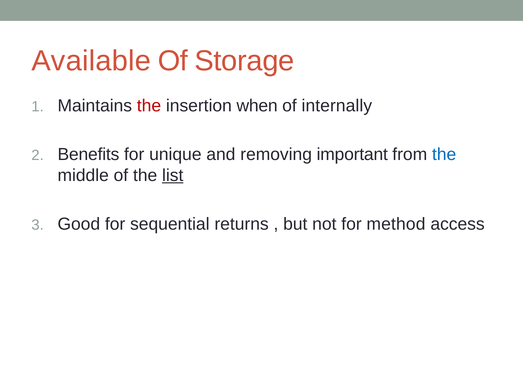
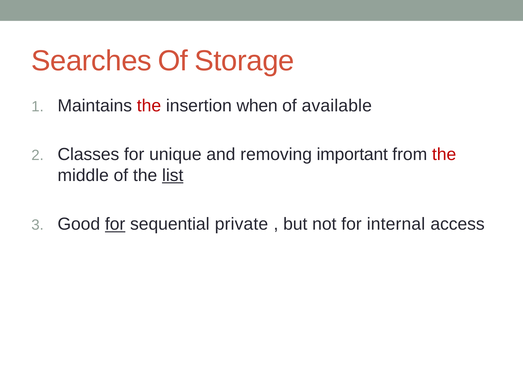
Available: Available -> Searches
internally: internally -> available
Benefits: Benefits -> Classes
the at (444, 155) colour: blue -> red
for at (115, 224) underline: none -> present
returns: returns -> private
method: method -> internal
